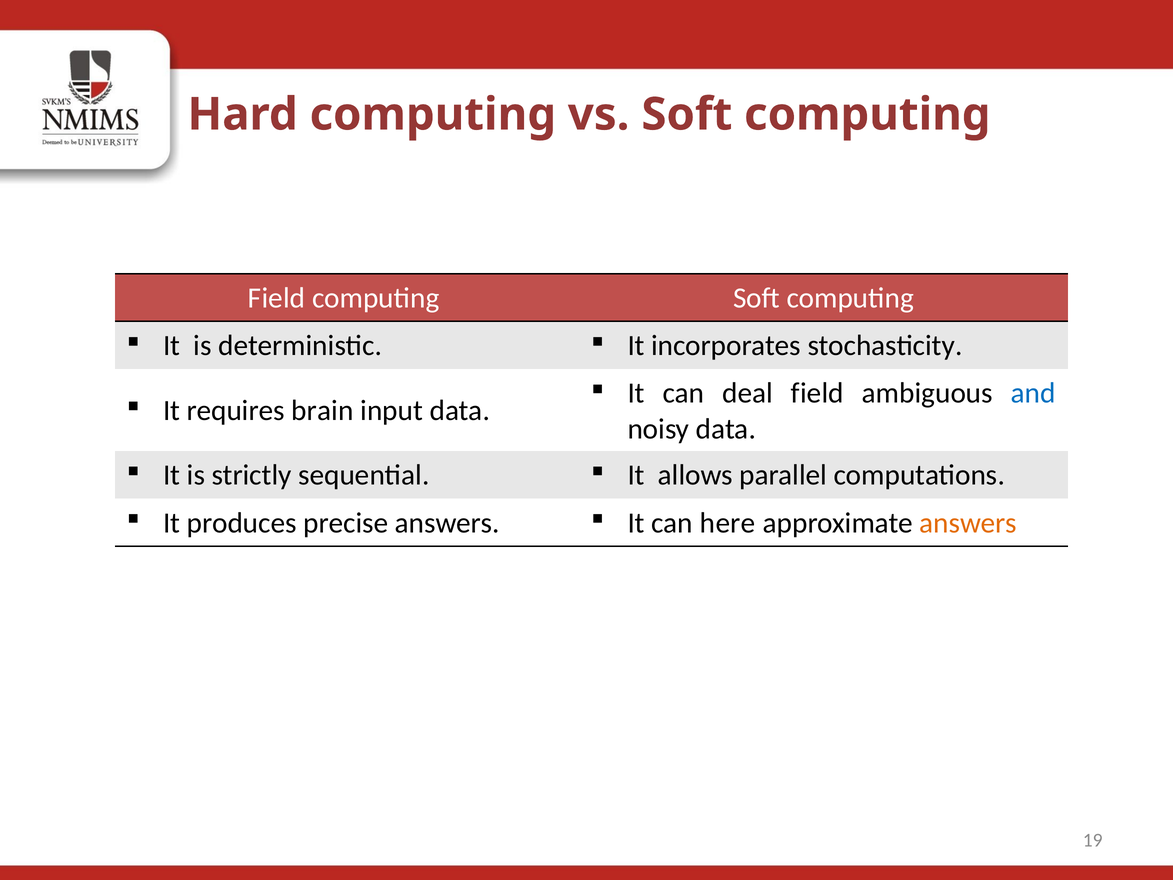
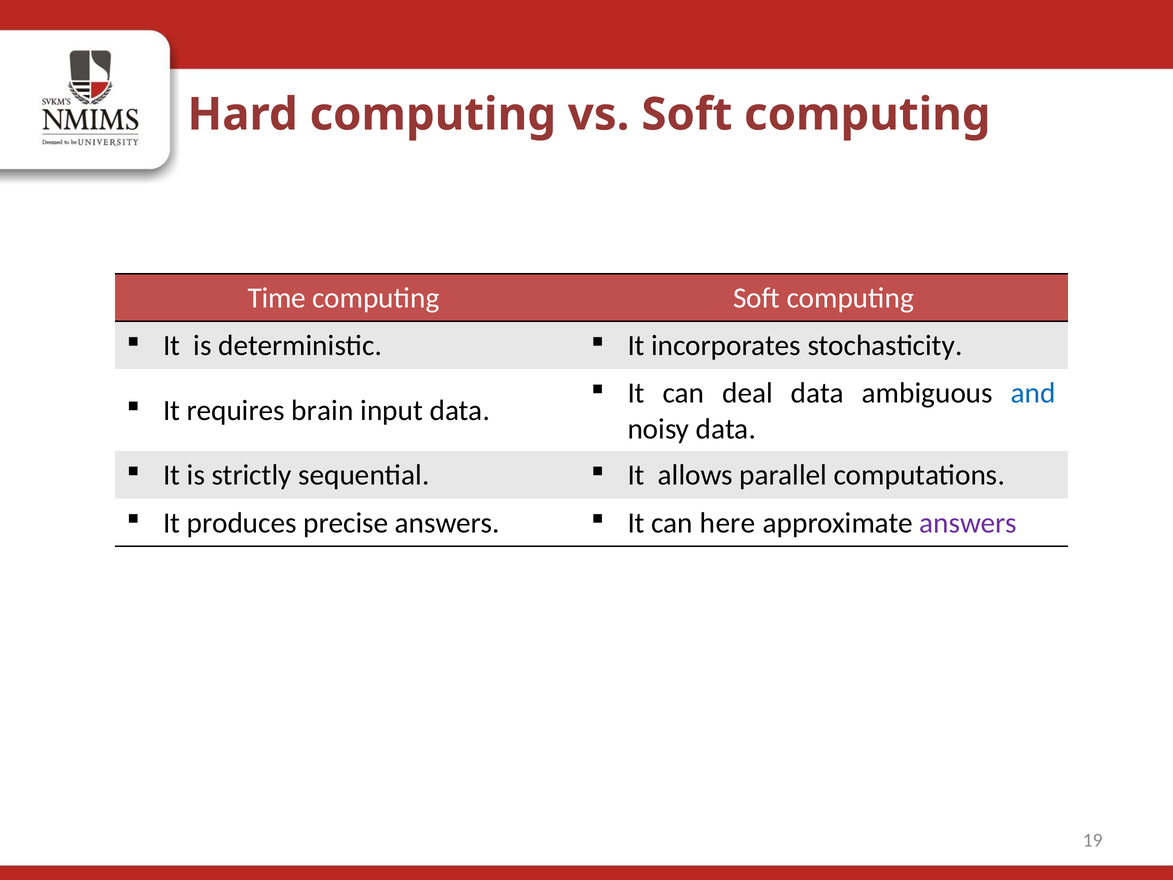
Field at (277, 298): Field -> Time
deal field: field -> data
answers at (968, 523) colour: orange -> purple
